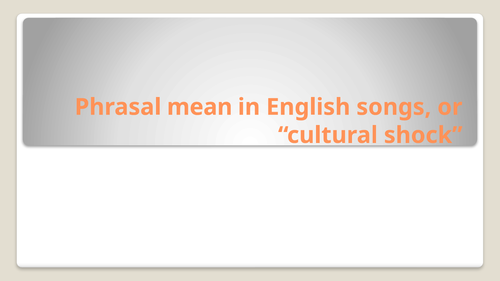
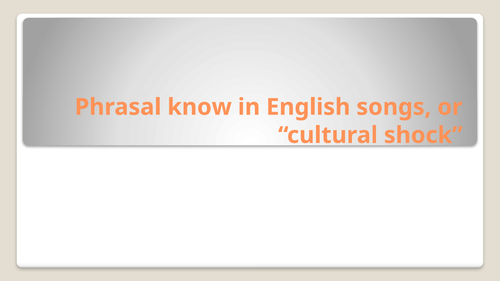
mean: mean -> know
